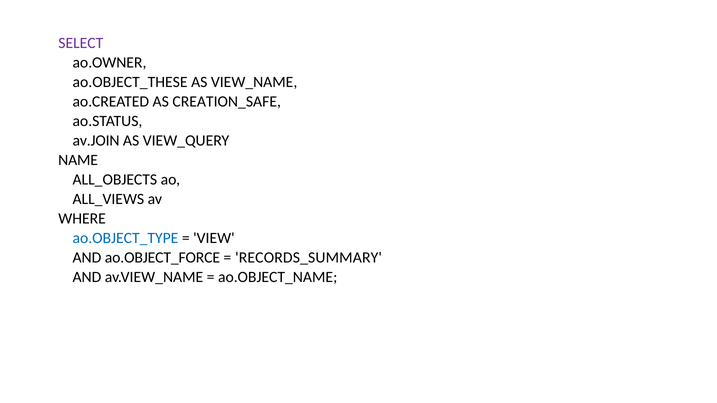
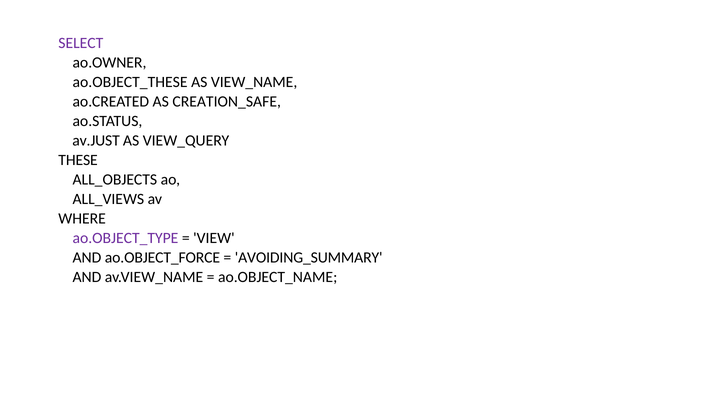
av.JOIN: av.JOIN -> av.JUST
NAME: NAME -> THESE
ao.OBJECT_TYPE colour: blue -> purple
RECORDS_SUMMARY: RECORDS_SUMMARY -> AVOIDING_SUMMARY
